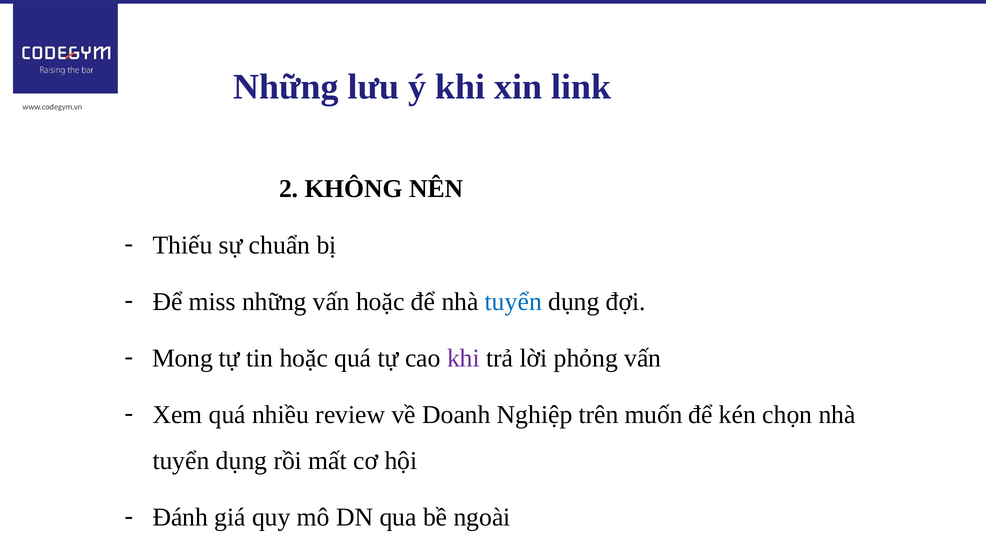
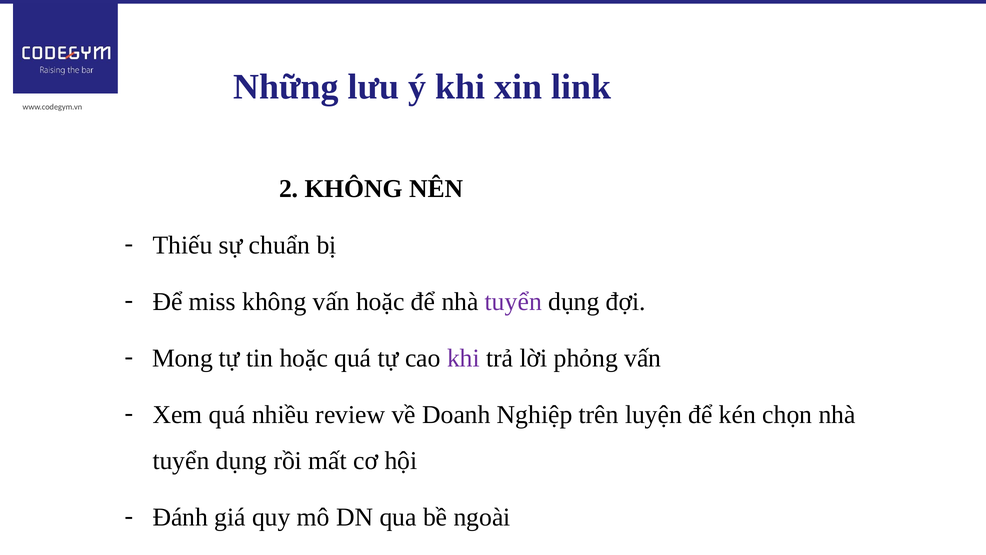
miss những: những -> không
tuyển at (513, 301) colour: blue -> purple
muốn: muốn -> luyện
